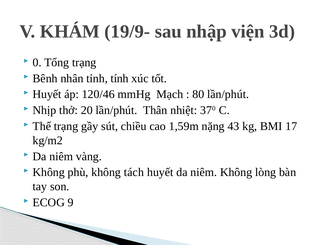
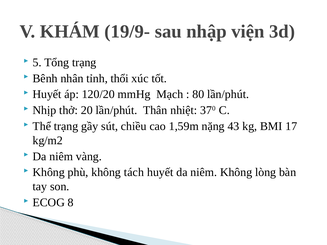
0: 0 -> 5
tính: tính -> thổi
120/46: 120/46 -> 120/20
9: 9 -> 8
